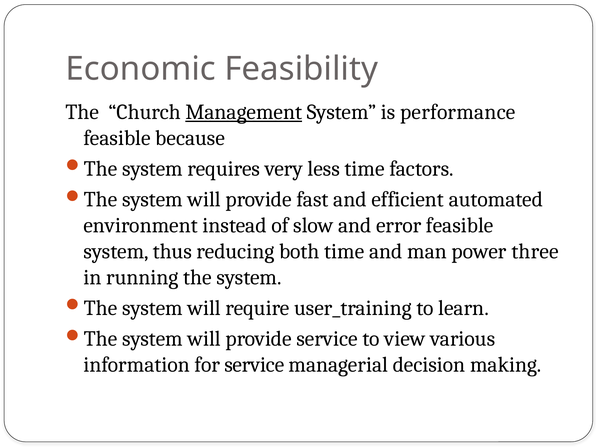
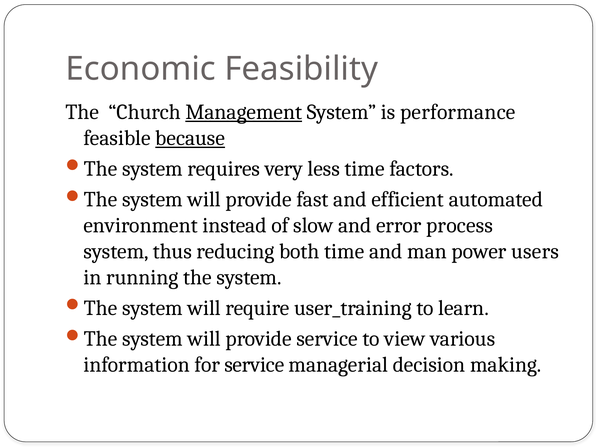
because underline: none -> present
error feasible: feasible -> process
three: three -> users
